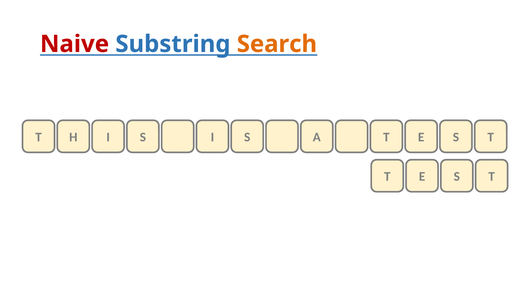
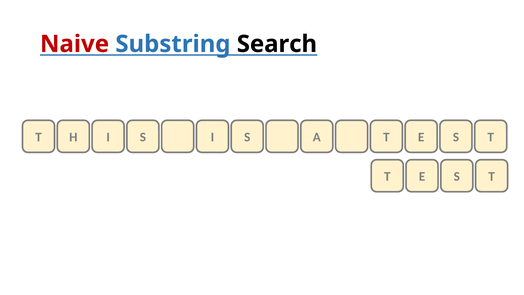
Search colour: orange -> black
